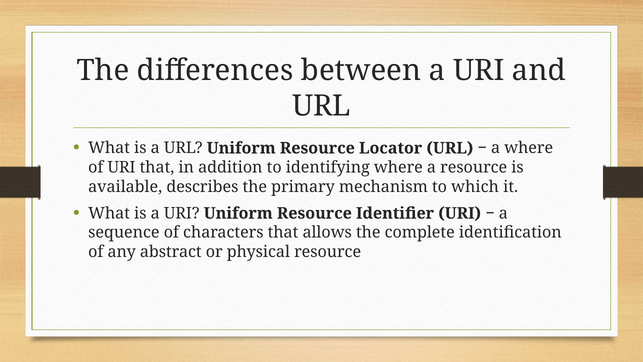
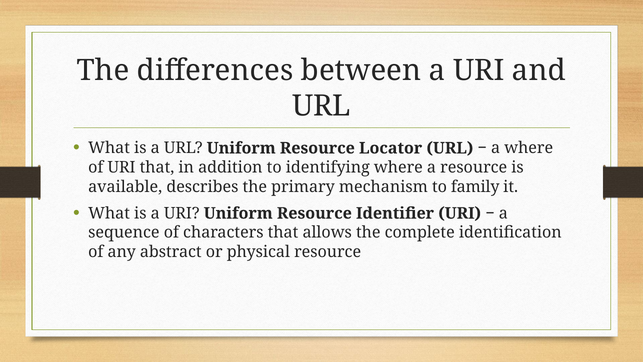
which: which -> family
